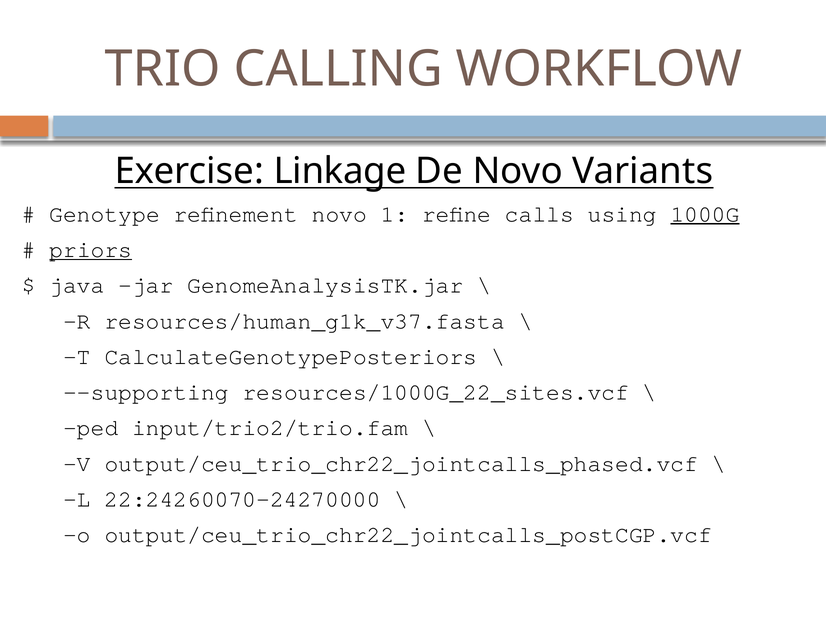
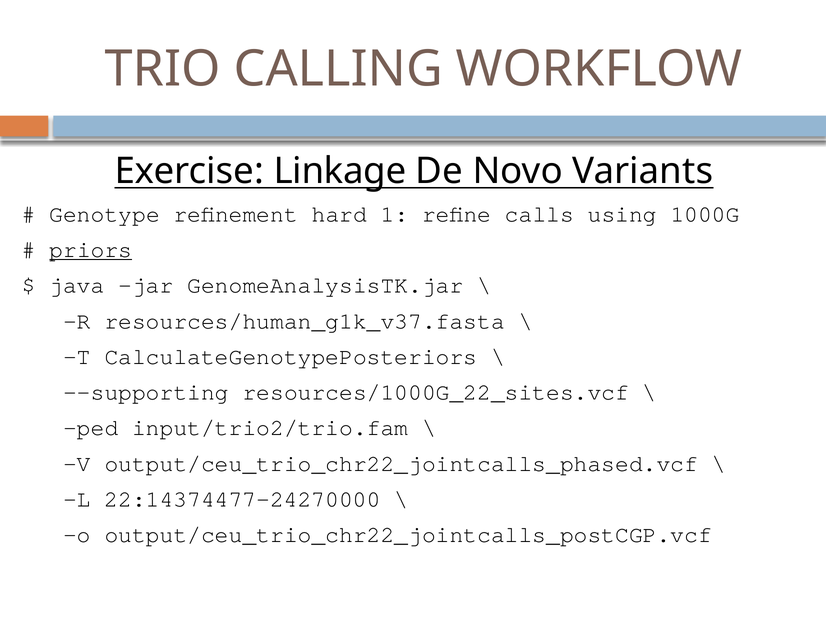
refinement novo: novo -> hard
1000G underline: present -> none
22:24260070-24270000: 22:24260070-24270000 -> 22:14374477-24270000
